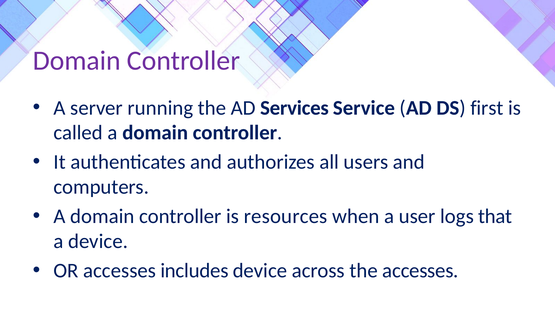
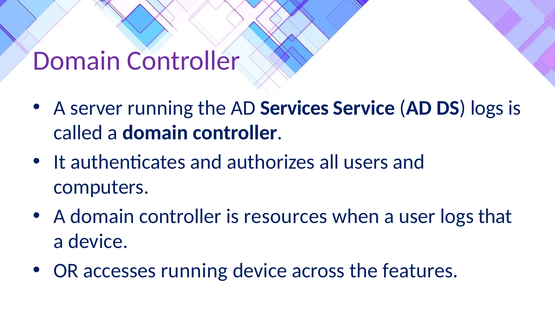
DS first: first -> logs
accesses includes: includes -> running
the accesses: accesses -> features
